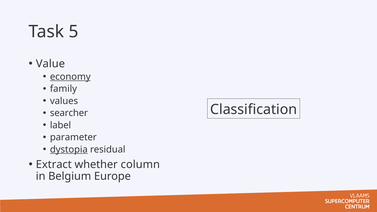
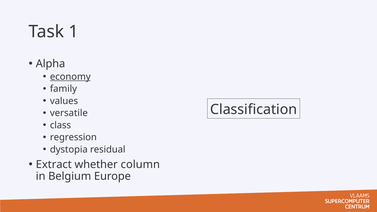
5: 5 -> 1
Value: Value -> Alpha
searcher: searcher -> versatile
label: label -> class
parameter: parameter -> regression
dystopia underline: present -> none
